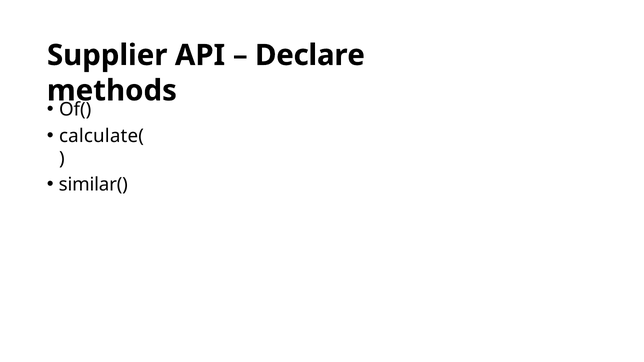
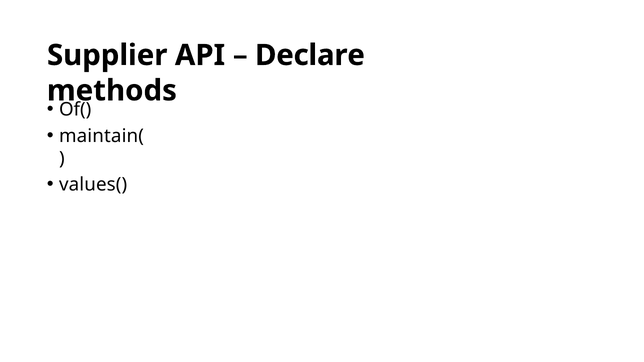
calculate(: calculate( -> maintain(
similar(: similar( -> values(
